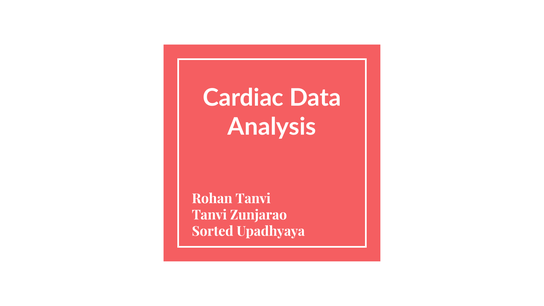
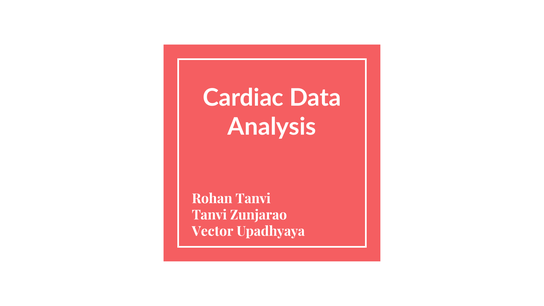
Sorted: Sorted -> Vector
